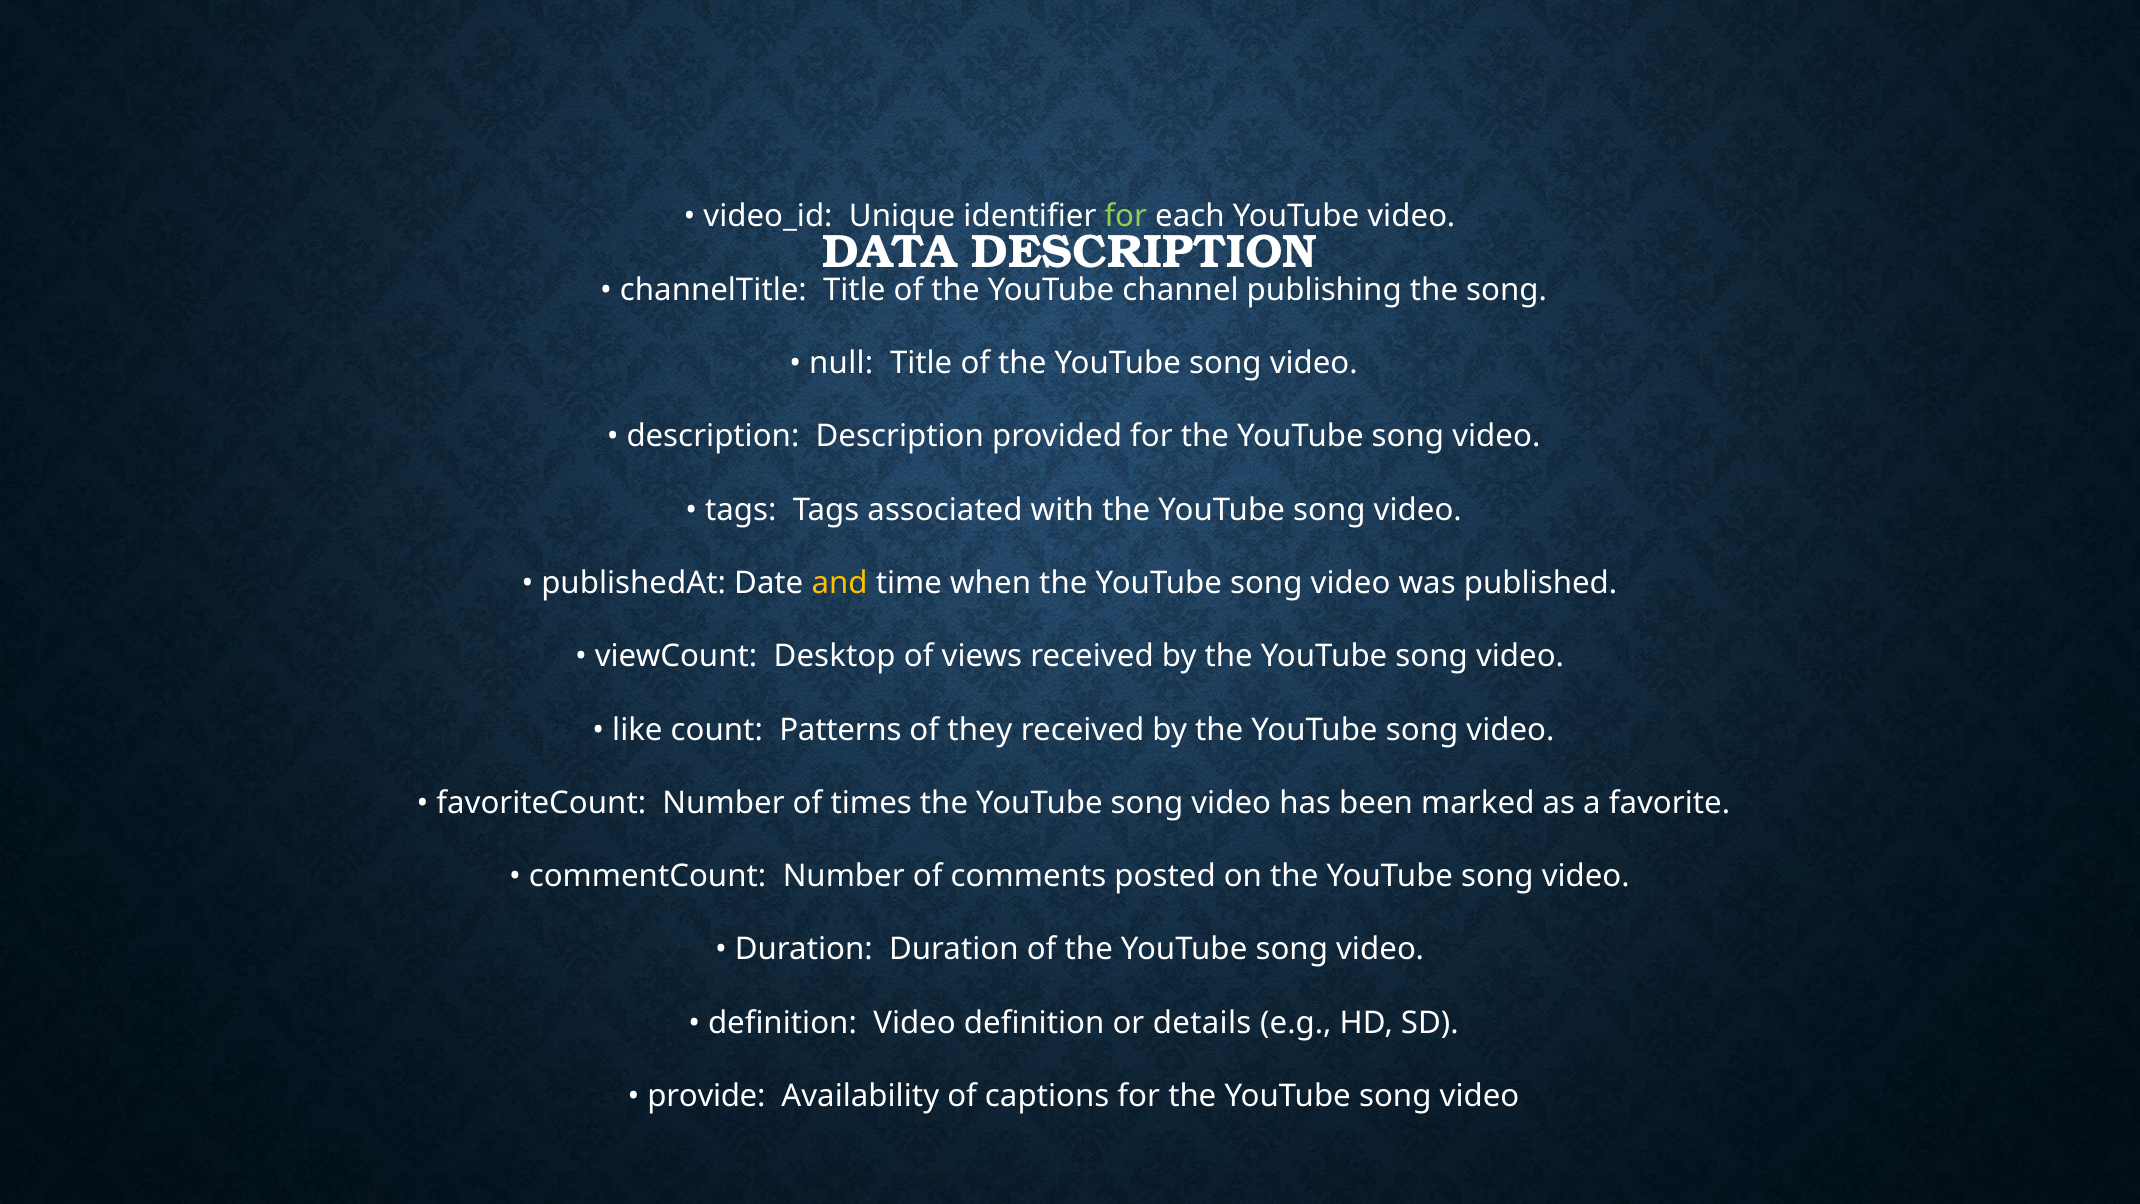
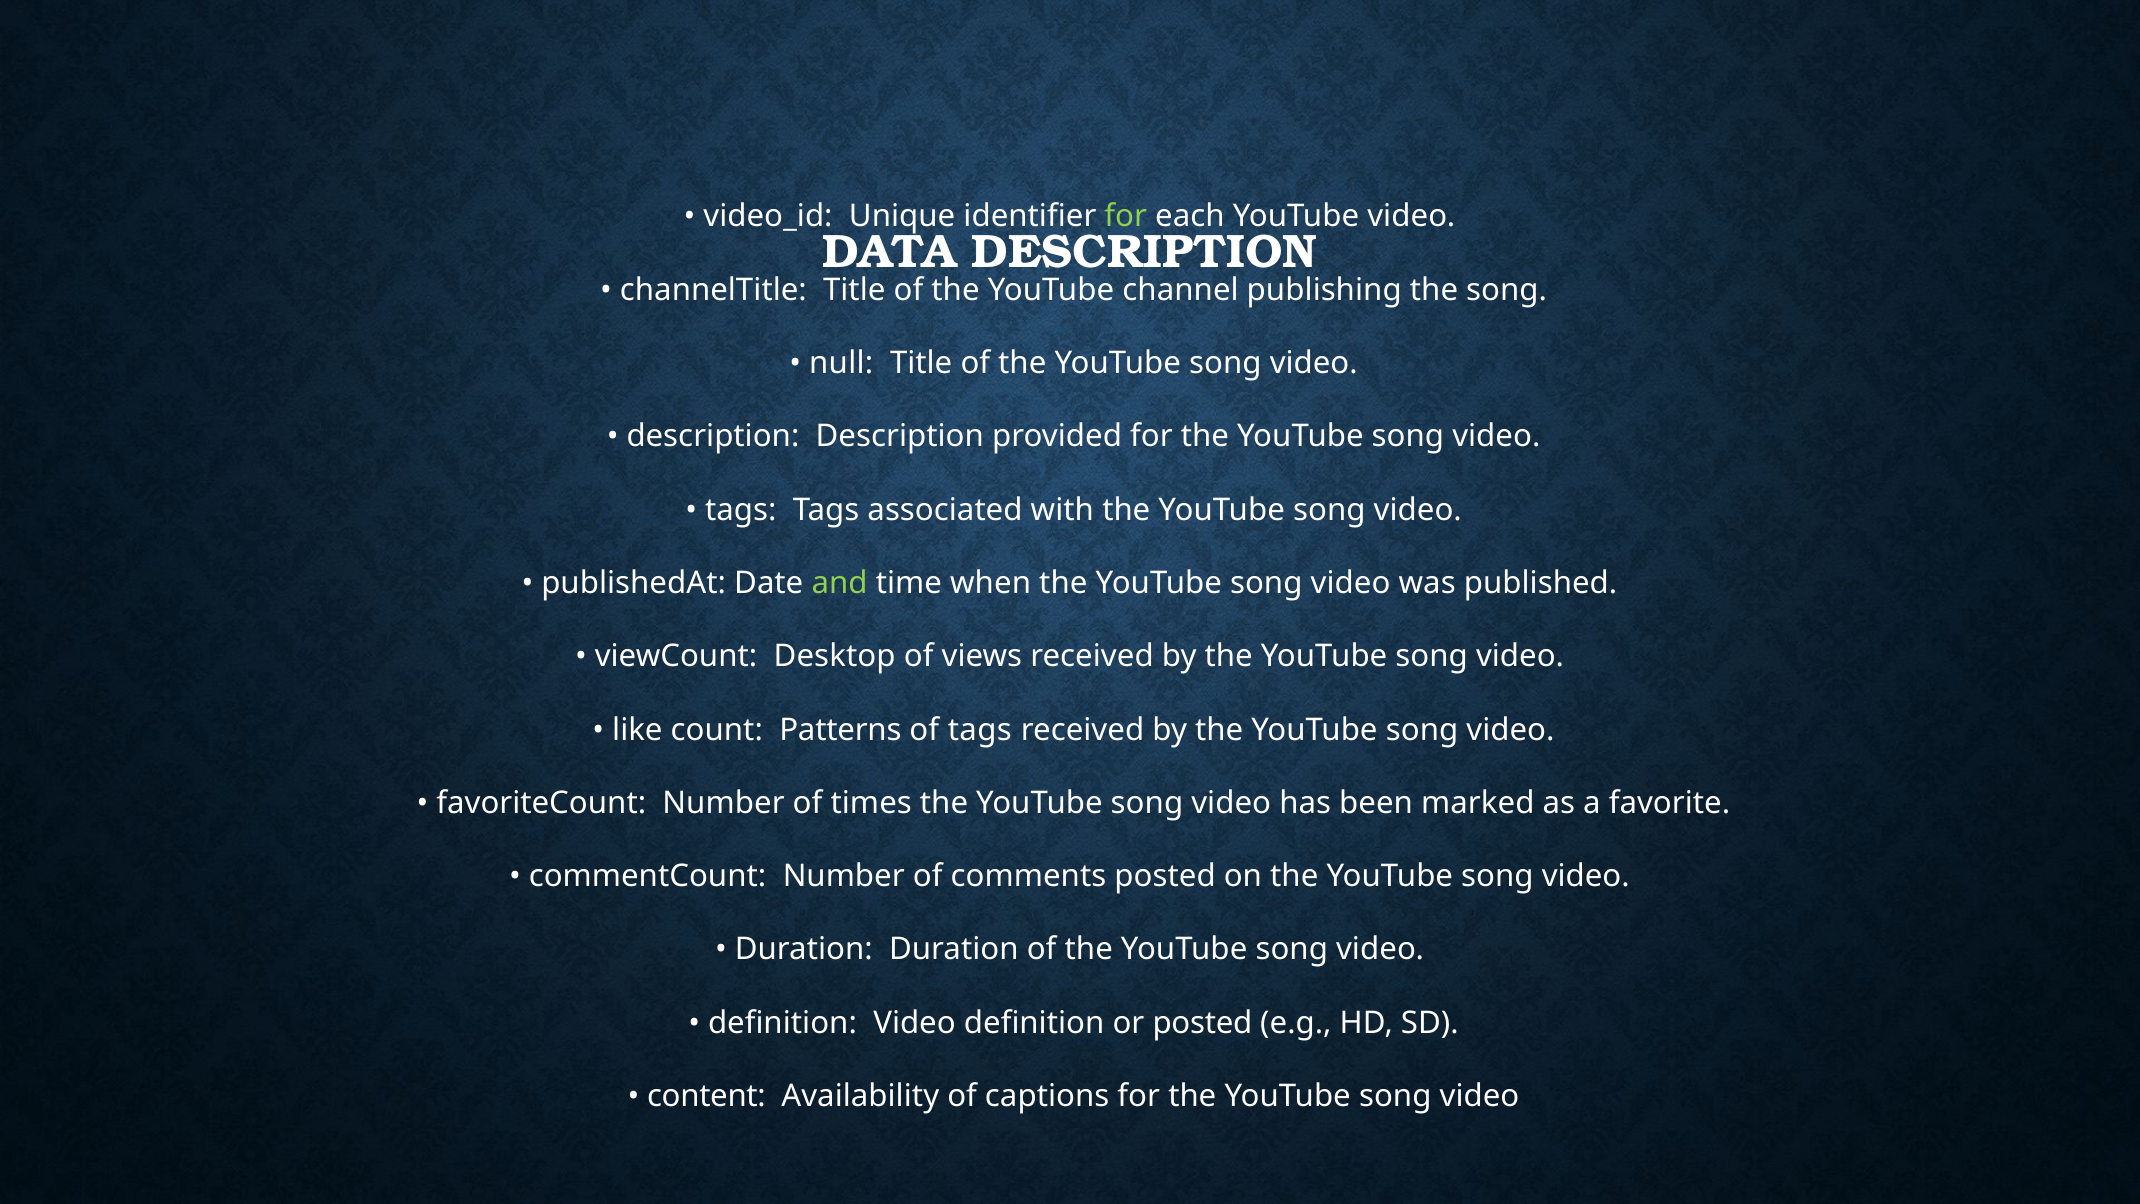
and colour: yellow -> light green
of they: they -> tags
or details: details -> posted
provide: provide -> content
